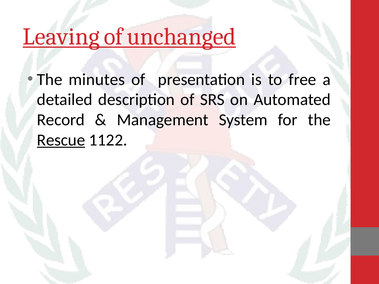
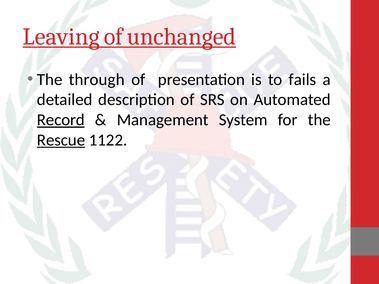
minutes: minutes -> through
free: free -> fails
Record underline: none -> present
